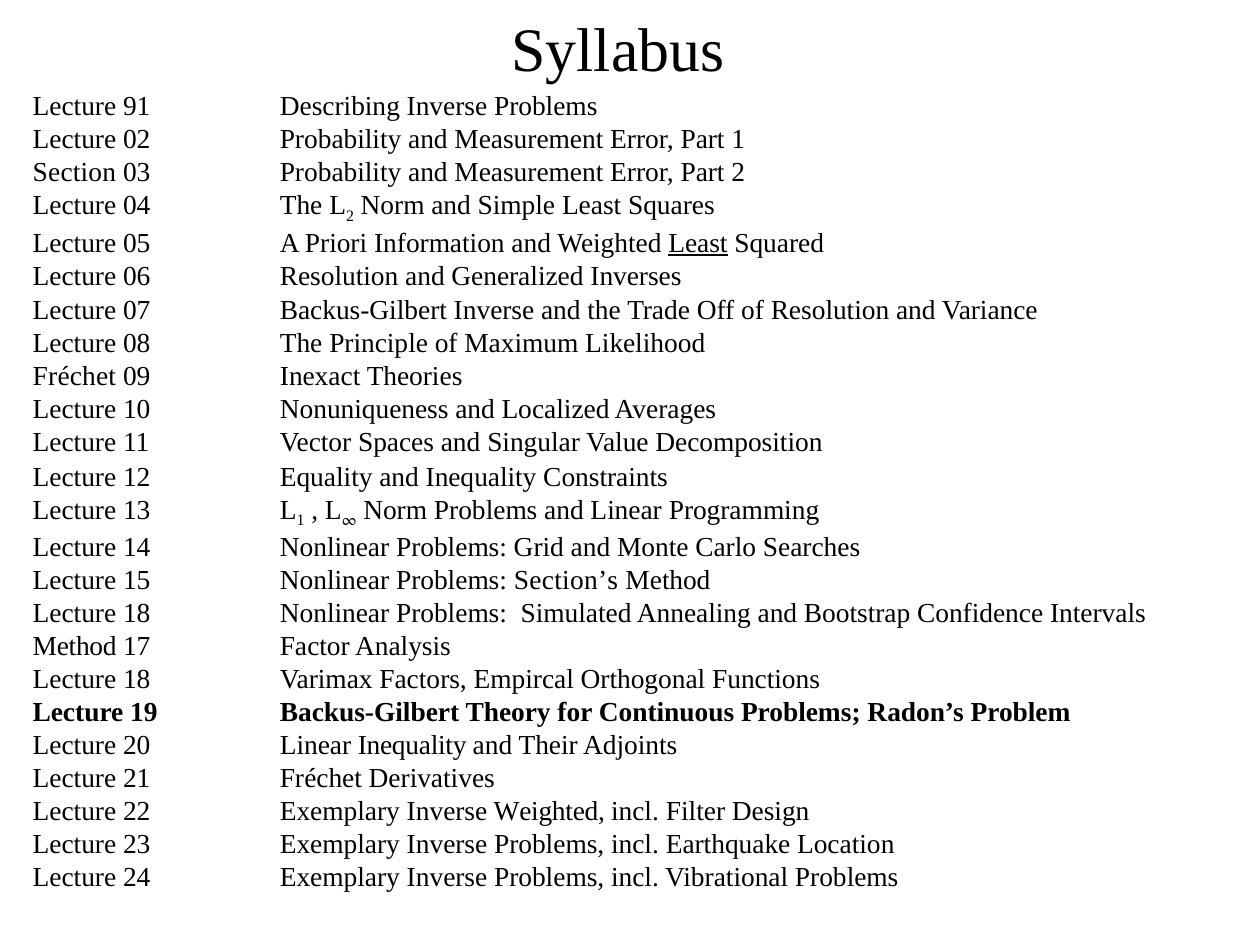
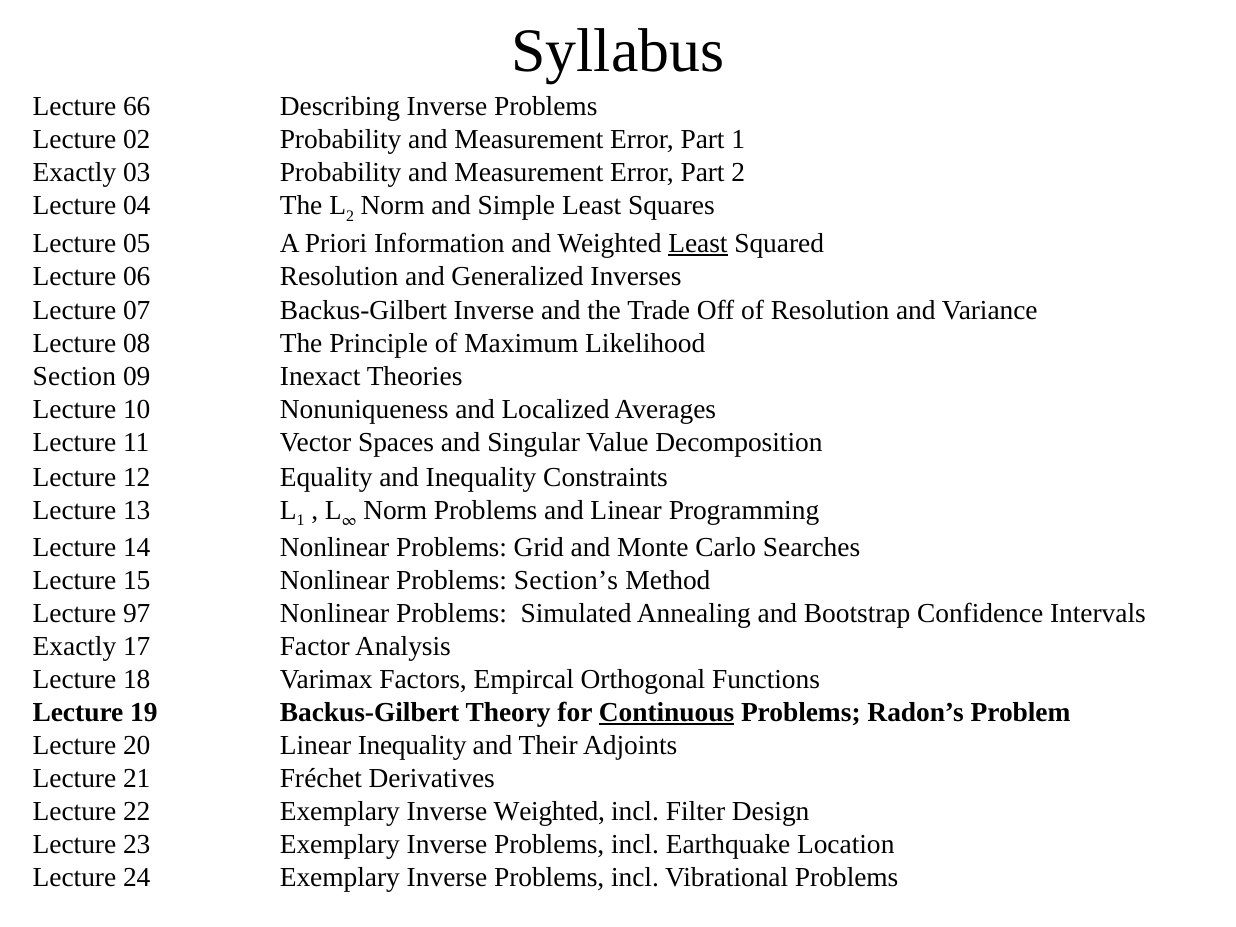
91: 91 -> 66
Section at (74, 173): Section -> Exactly
Fréchet at (74, 377): Fréchet -> Section
18 at (137, 613): 18 -> 97
Method at (75, 646): Method -> Exactly
Continuous underline: none -> present
